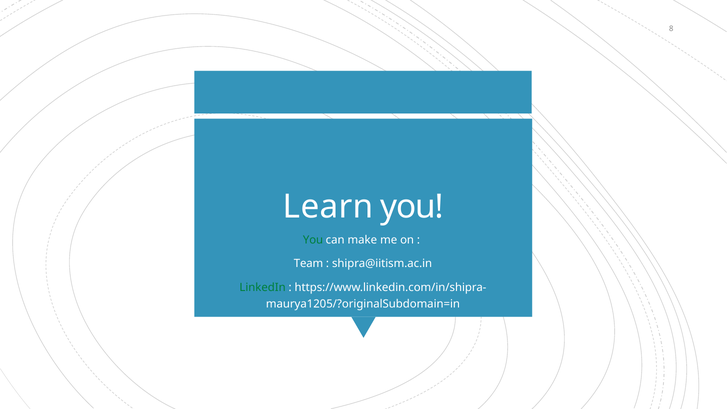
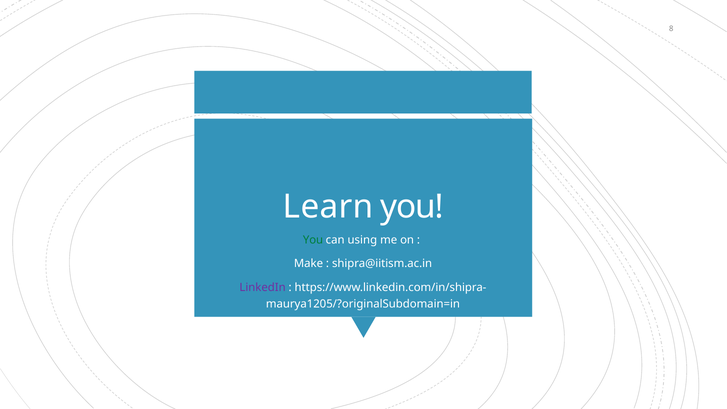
make: make -> using
Team: Team -> Make
LinkedIn colour: green -> purple
